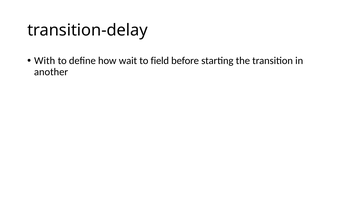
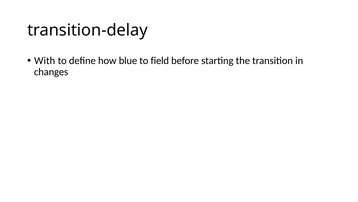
wait: wait -> blue
another: another -> changes
